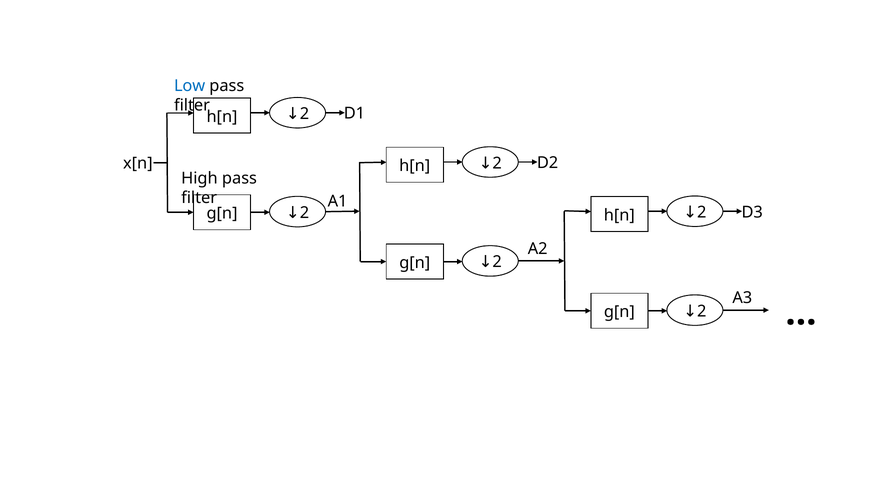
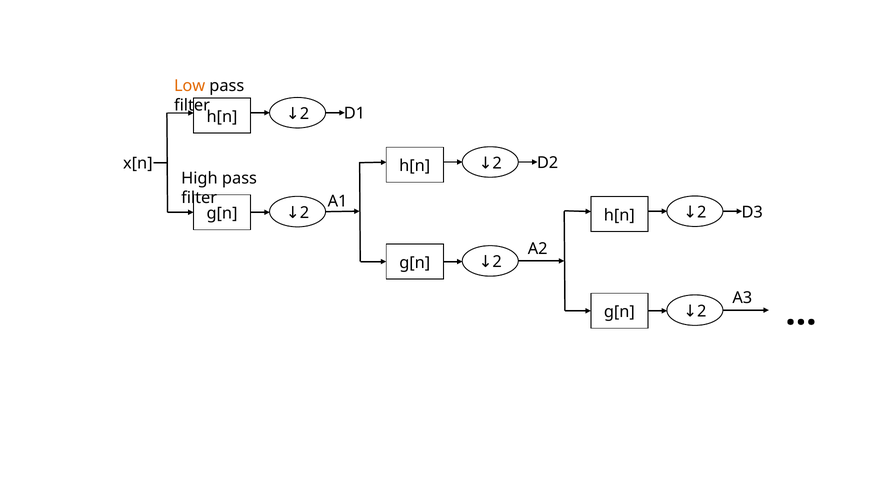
Low colour: blue -> orange
